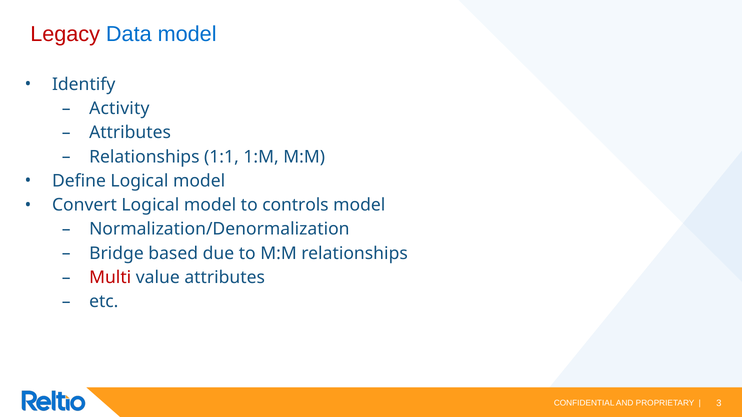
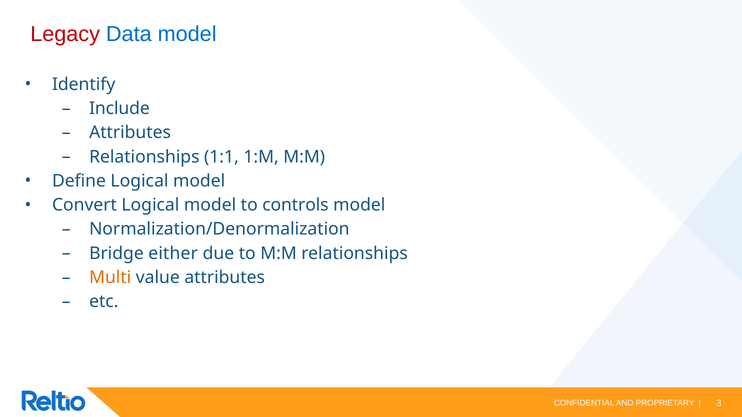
Activity: Activity -> Include
based: based -> either
Multi colour: red -> orange
